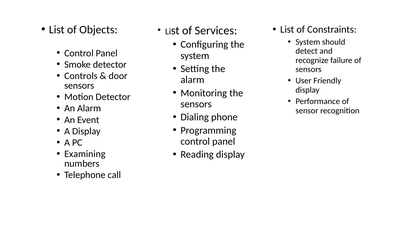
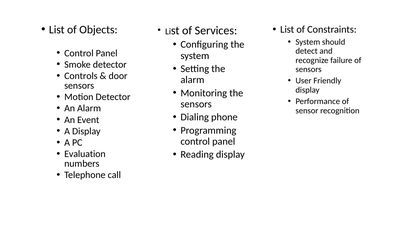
Examining: Examining -> Evaluation
